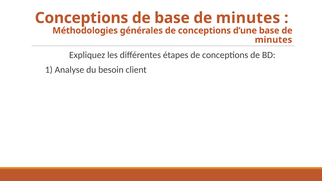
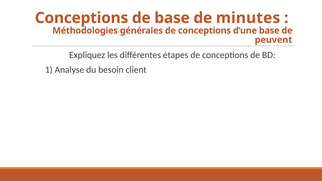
minutes at (273, 40): minutes -> peuvent
